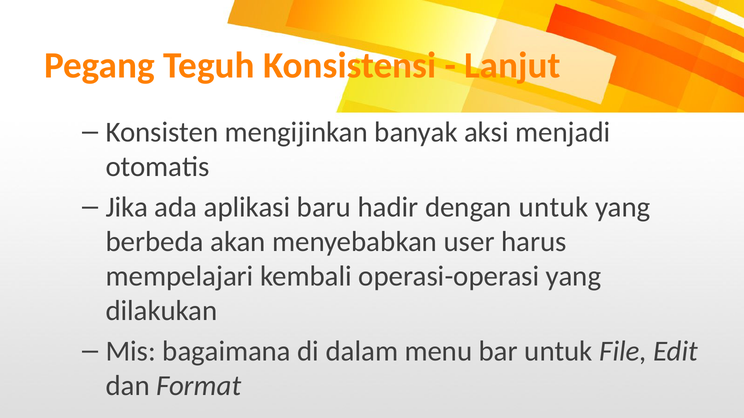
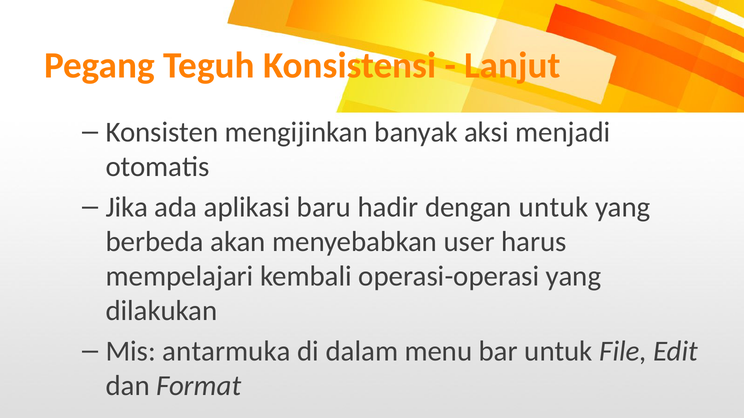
bagaimana: bagaimana -> antarmuka
